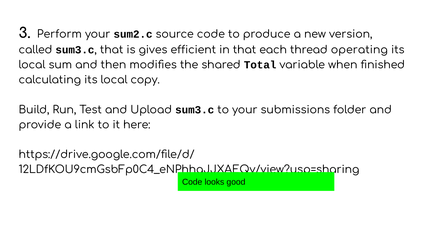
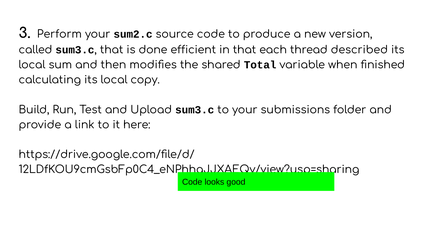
gives: gives -> done
operating: operating -> described
